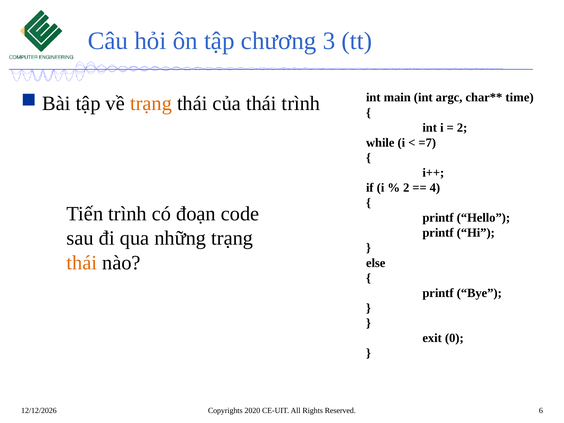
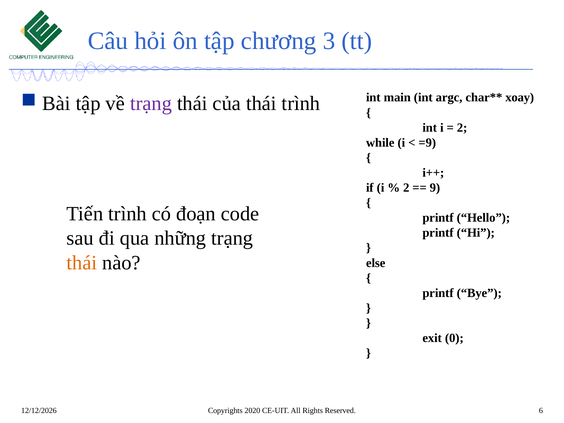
time: time -> xoay
trạng at (151, 104) colour: orange -> purple
=7: =7 -> =9
4: 4 -> 9
